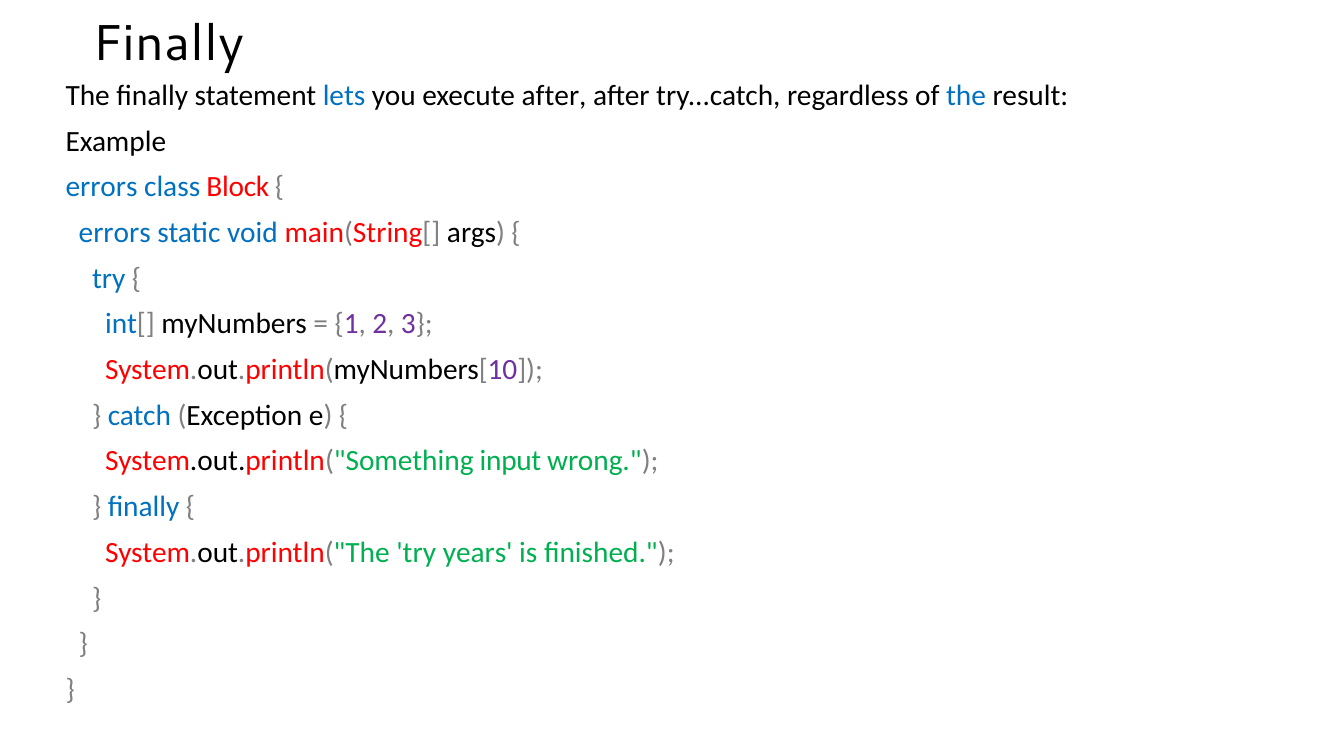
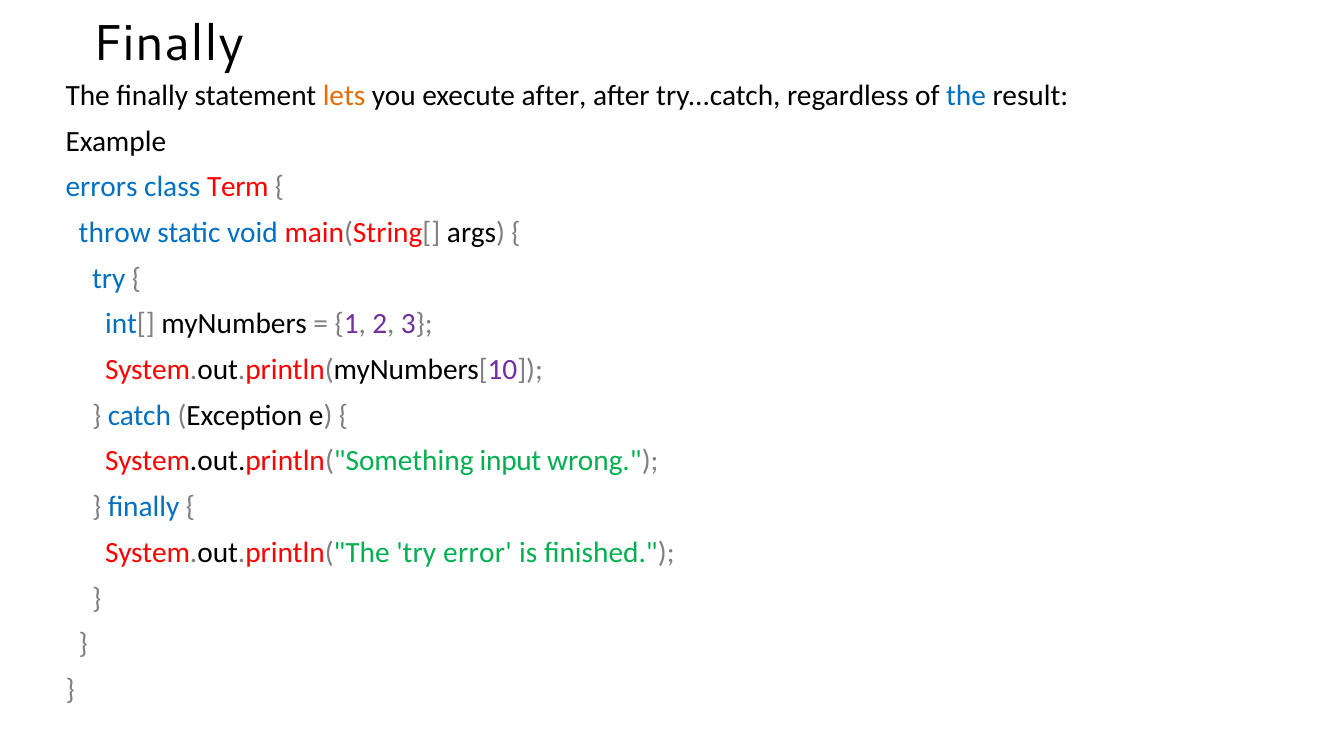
lets colour: blue -> orange
Block: Block -> Term
errors at (115, 233): errors -> throw
years: years -> error
